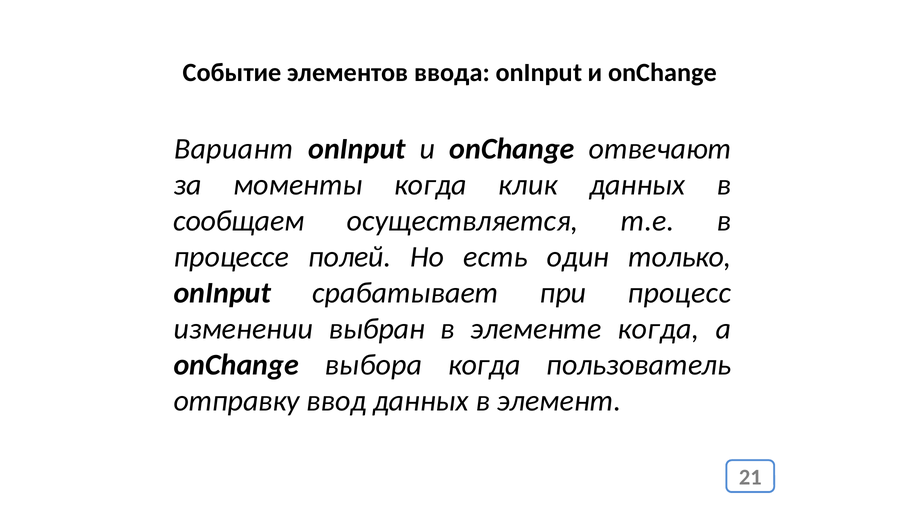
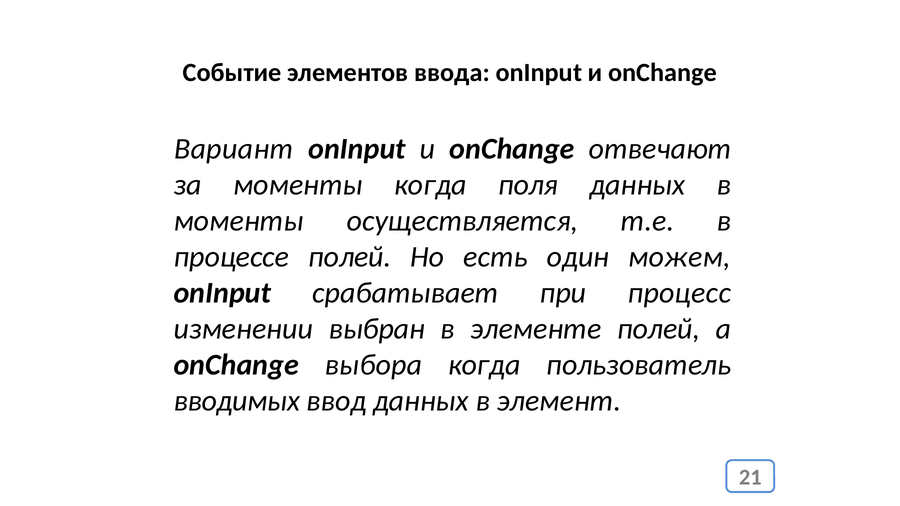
клик: клик -> поля
сообщаем at (239, 221): сообщаем -> моменты
только: только -> можем
элементе когда: когда -> полей
отправку: отправку -> вводимых
